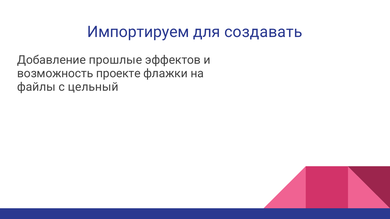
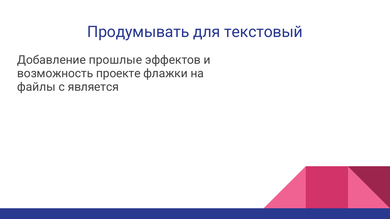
Импортируем: Импортируем -> Продумывать
создавать: создавать -> текстовый
цельный: цельный -> является
